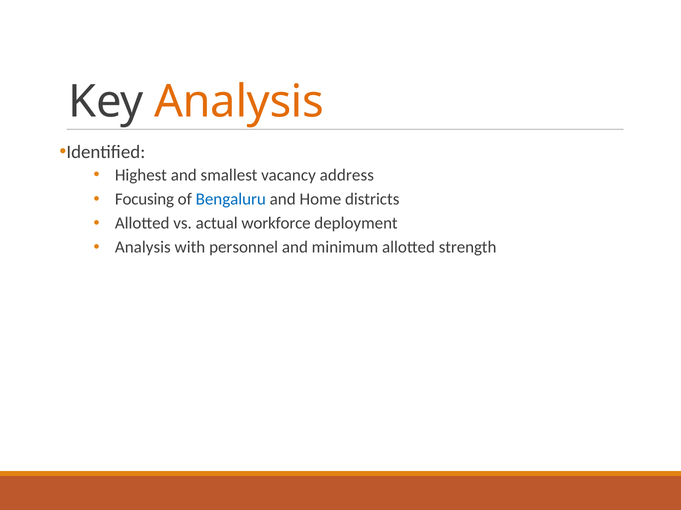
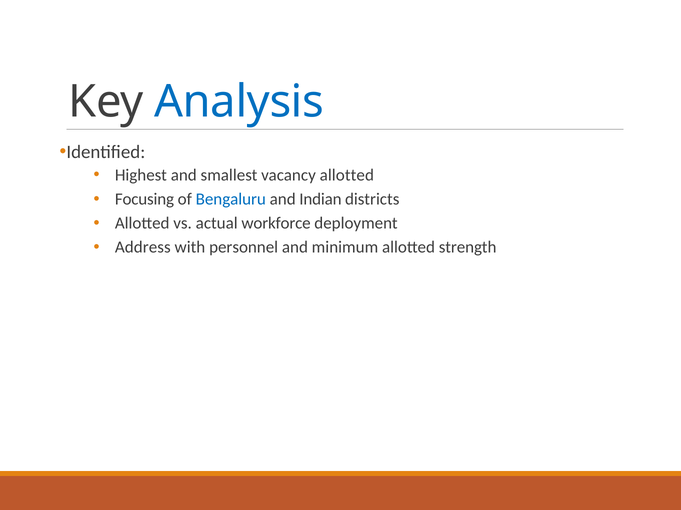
Analysis at (239, 102) colour: orange -> blue
vacancy address: address -> allotted
Home: Home -> Indian
Analysis at (143, 247): Analysis -> Address
